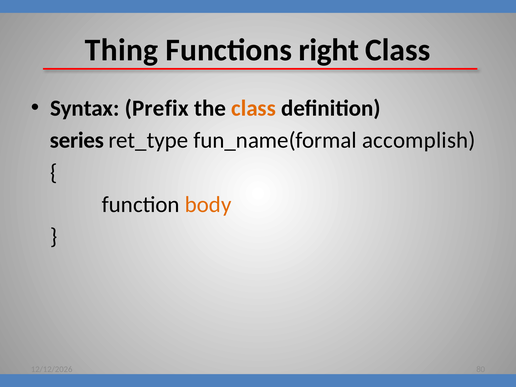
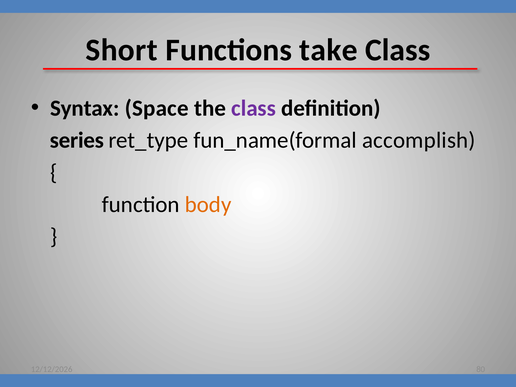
Thing: Thing -> Short
right: right -> take
Prefix: Prefix -> Space
class at (254, 108) colour: orange -> purple
